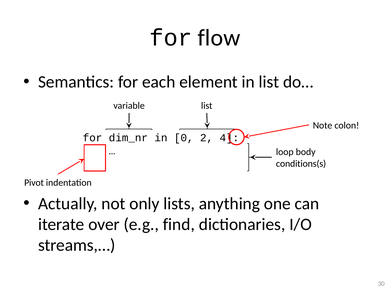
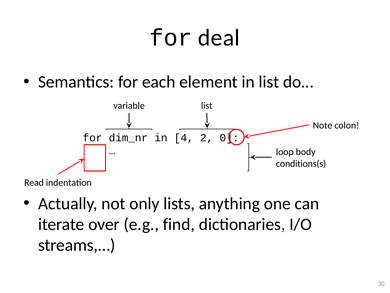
flow: flow -> deal
0: 0 -> 4
4: 4 -> 0
Pivot: Pivot -> Read
